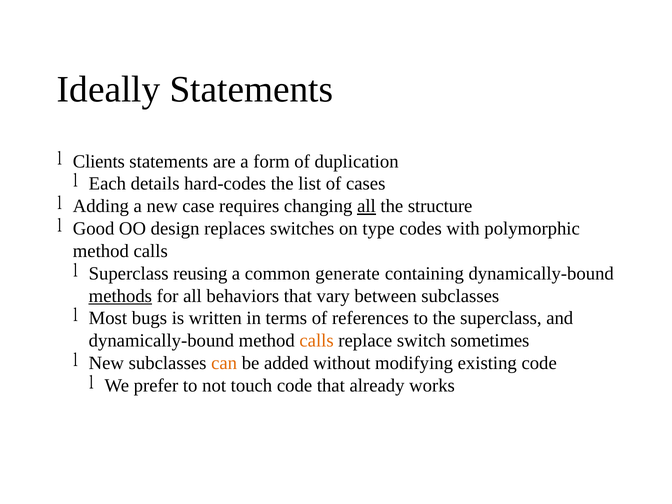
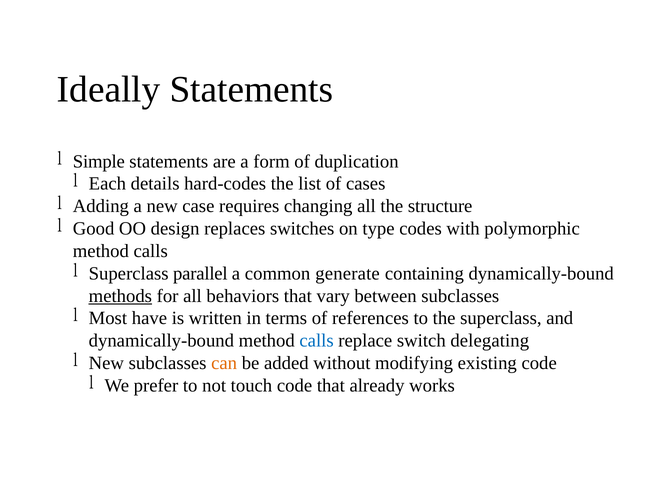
Clients: Clients -> Simple
all at (366, 206) underline: present -> none
reusing: reusing -> parallel
bugs: bugs -> have
calls at (317, 341) colour: orange -> blue
sometimes: sometimes -> delegating
